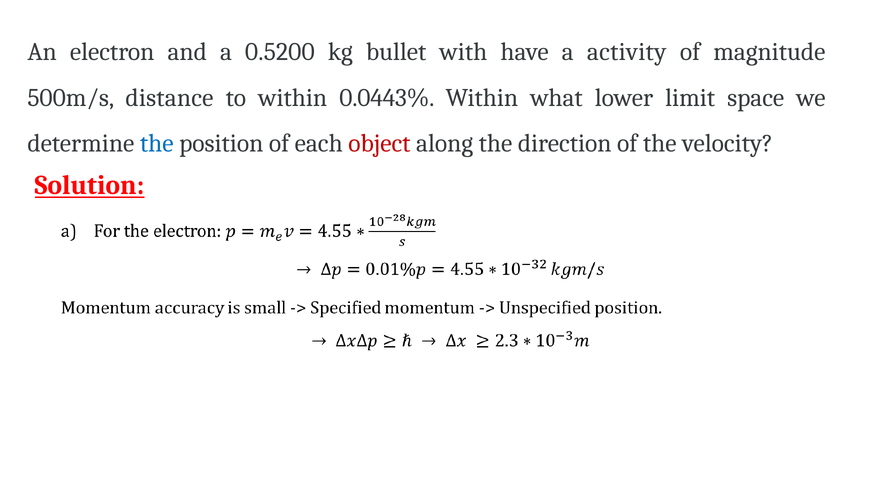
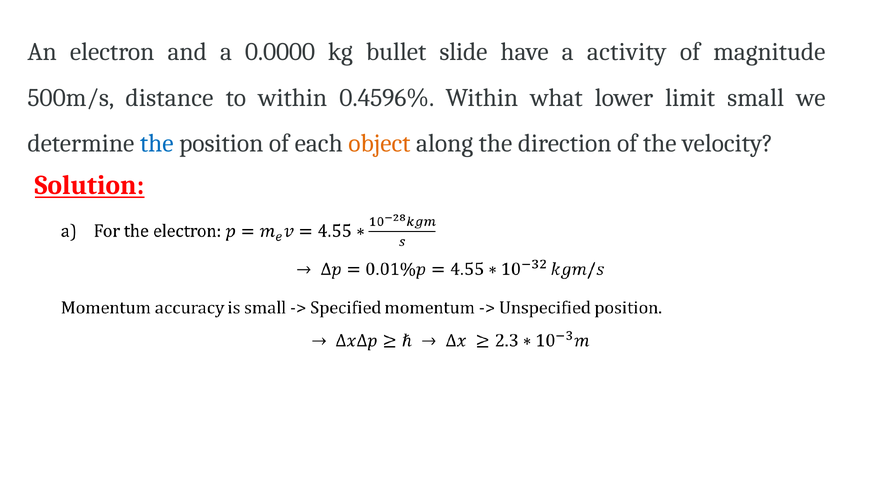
0.5200: 0.5200 -> 0.0000
with: with -> slide
0.0443%: 0.0443% -> 0.4596%
space: space -> small
object colour: red -> orange
